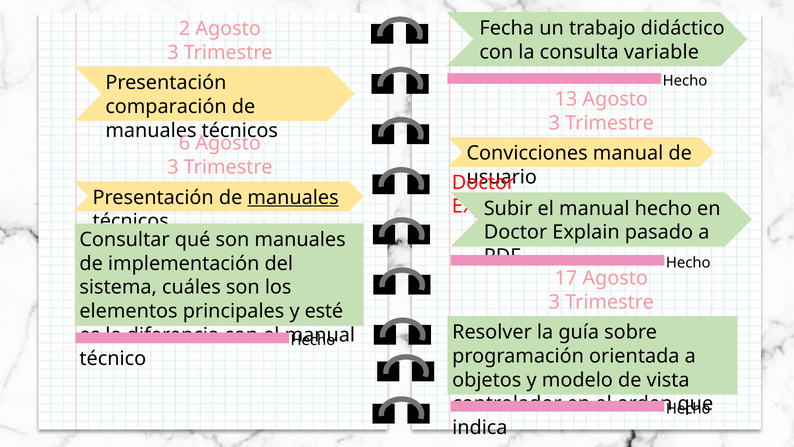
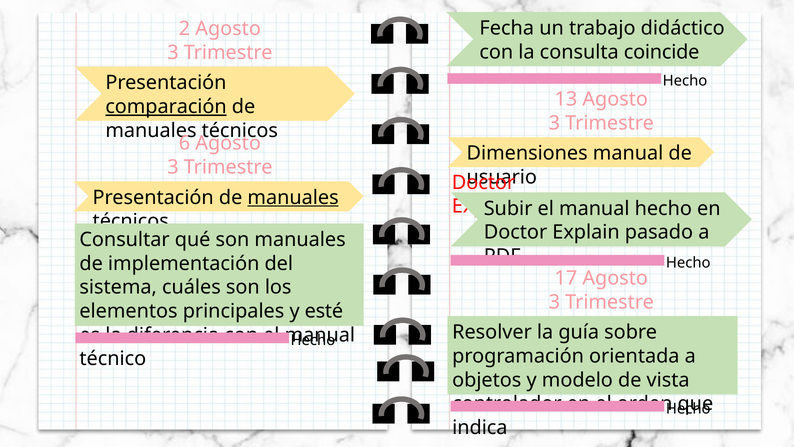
variable: variable -> coincide
comparación underline: none -> present
Convicciones: Convicciones -> Dimensiones
